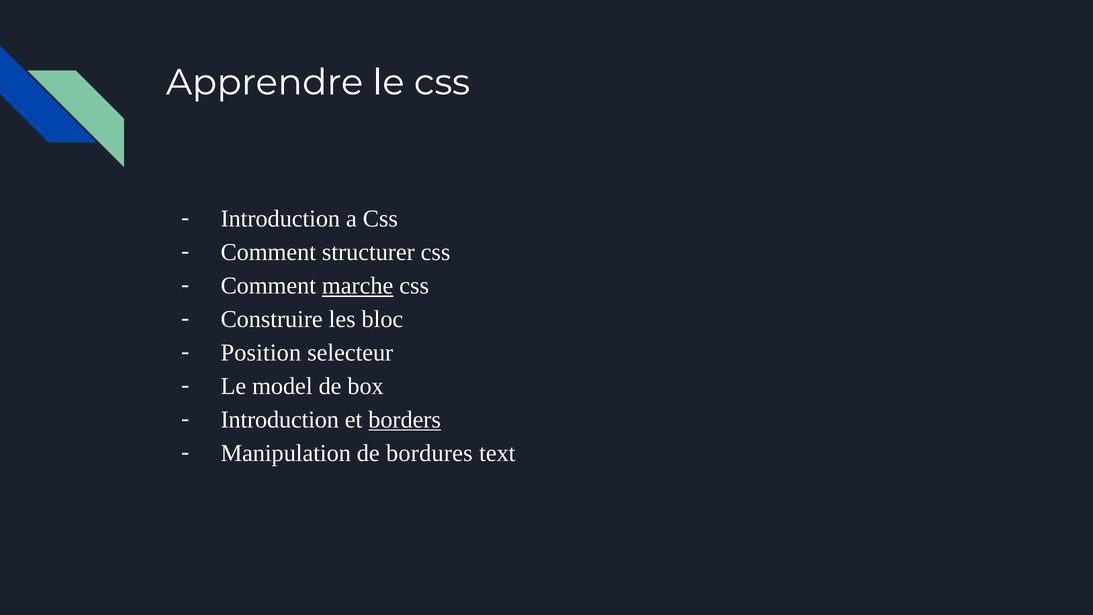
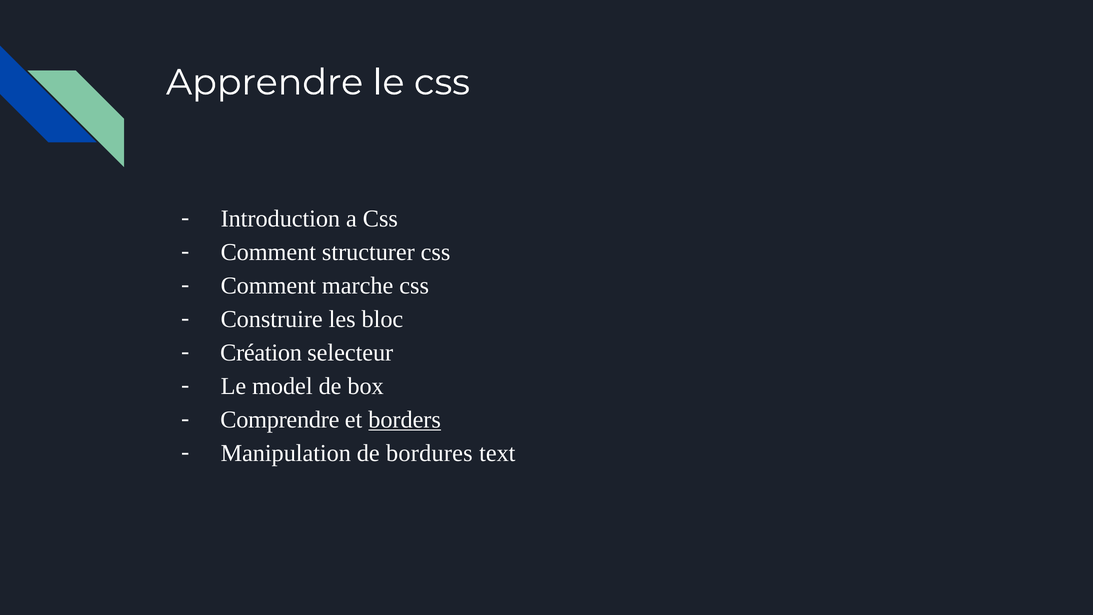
marche underline: present -> none
Position: Position -> Création
Introduction at (280, 419): Introduction -> Comprendre
